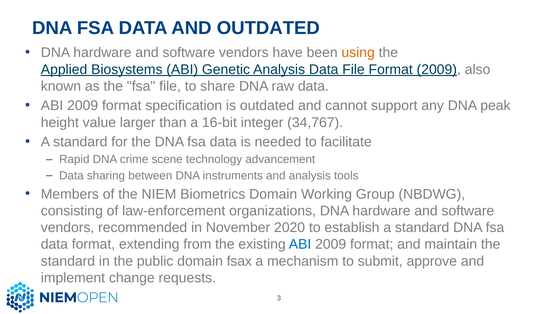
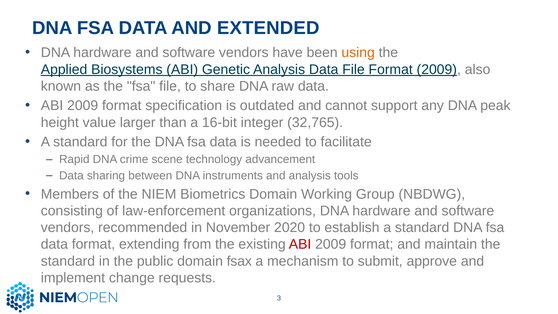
AND OUTDATED: OUTDATED -> EXTENDED
34,767: 34,767 -> 32,765
ABI at (300, 244) colour: blue -> red
